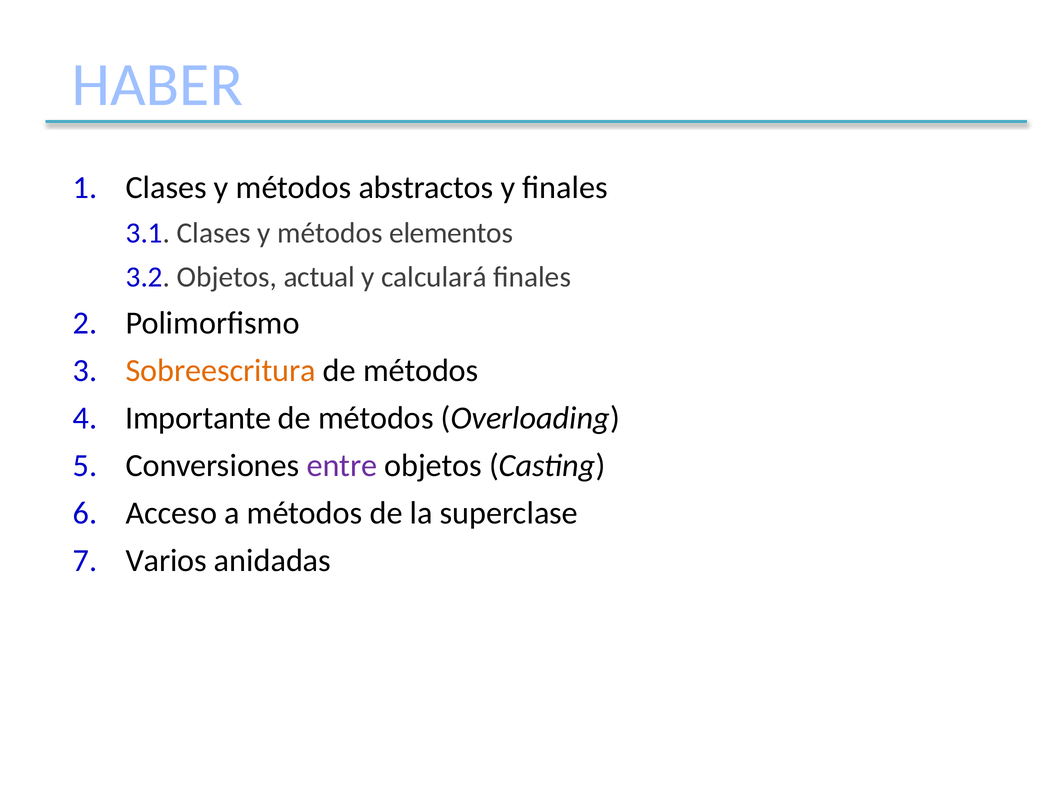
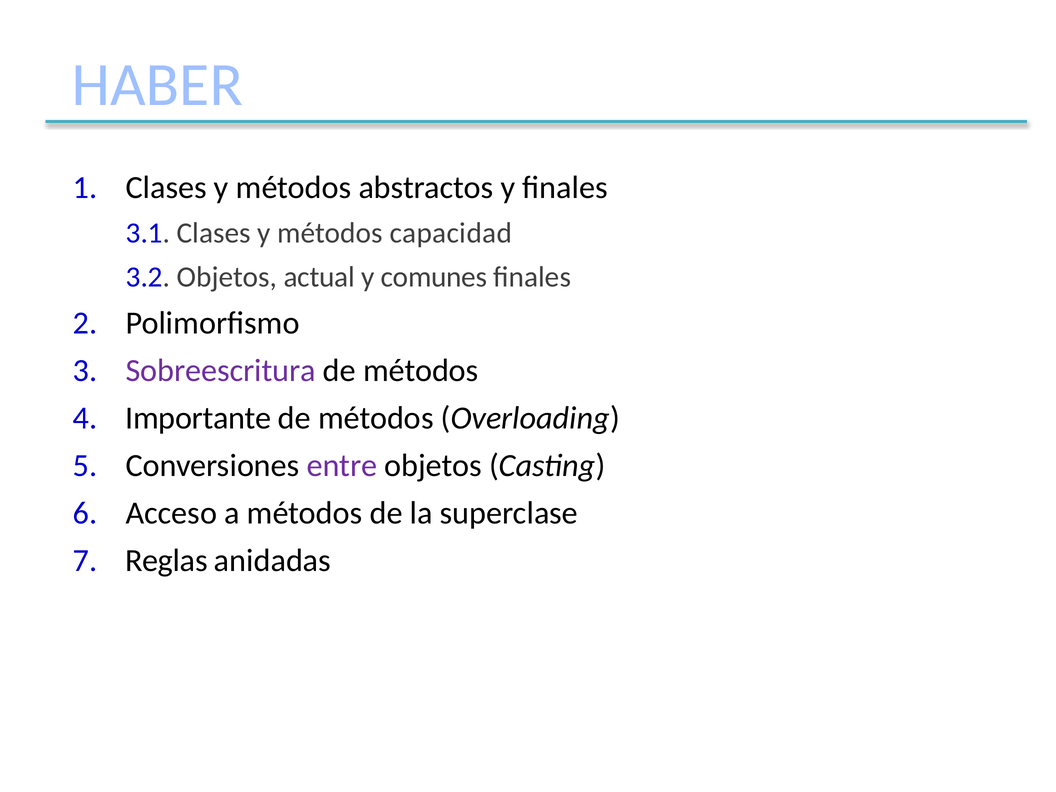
elementos: elementos -> capacidad
calculará: calculará -> comunes
Sobreescritura colour: orange -> purple
Varios: Varios -> Reglas
